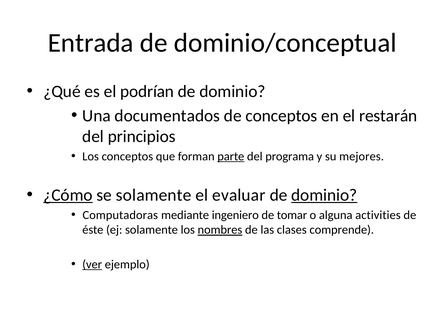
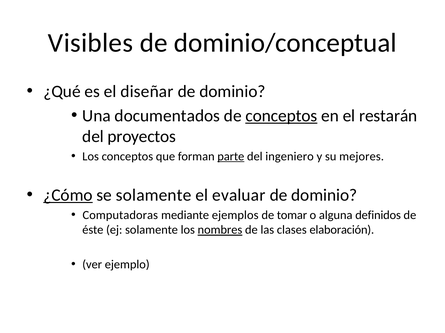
Entrada: Entrada -> Visibles
podrían: podrían -> diseñar
conceptos at (281, 116) underline: none -> present
principios: principios -> proyectos
programa: programa -> ingeniero
dominio at (324, 196) underline: present -> none
ingeniero: ingeniero -> ejemplos
activities: activities -> definidos
comprende: comprende -> elaboración
ver underline: present -> none
